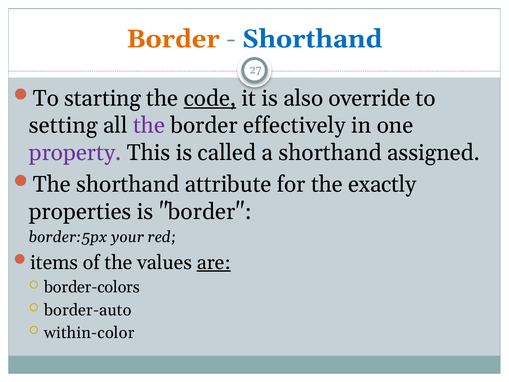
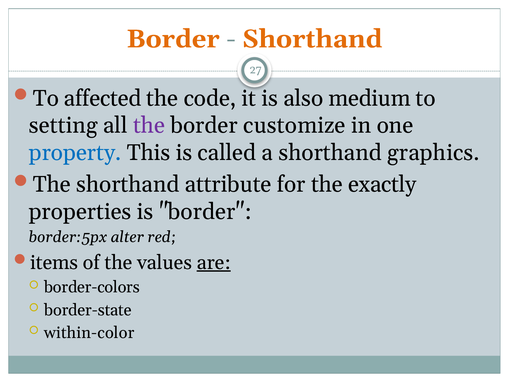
Shorthand at (312, 39) colour: blue -> orange
starting: starting -> affected
code underline: present -> none
override: override -> medium
effectively: effectively -> customize
property colour: purple -> blue
assigned: assigned -> graphics
your: your -> alter
border-auto: border-auto -> border-state
